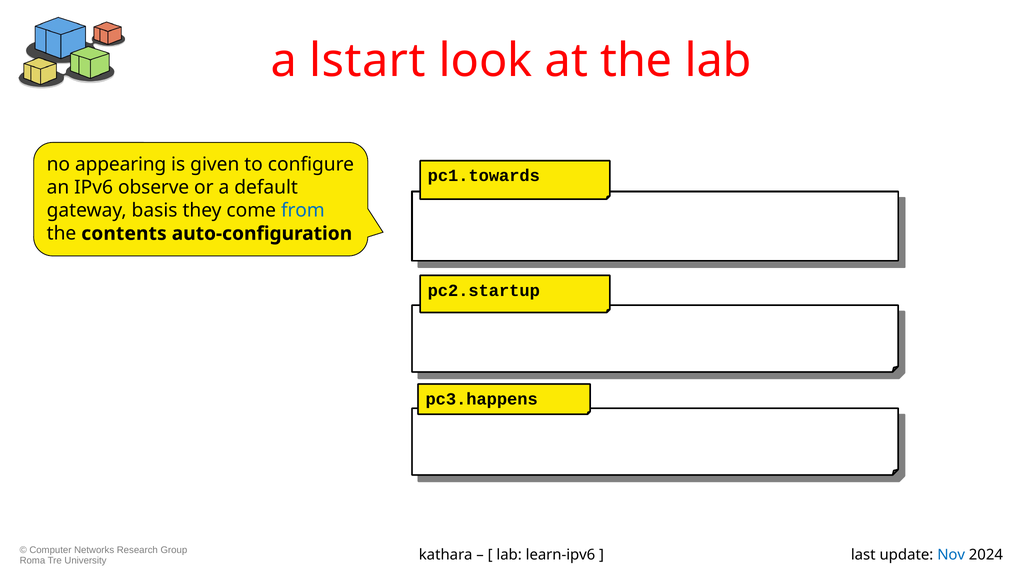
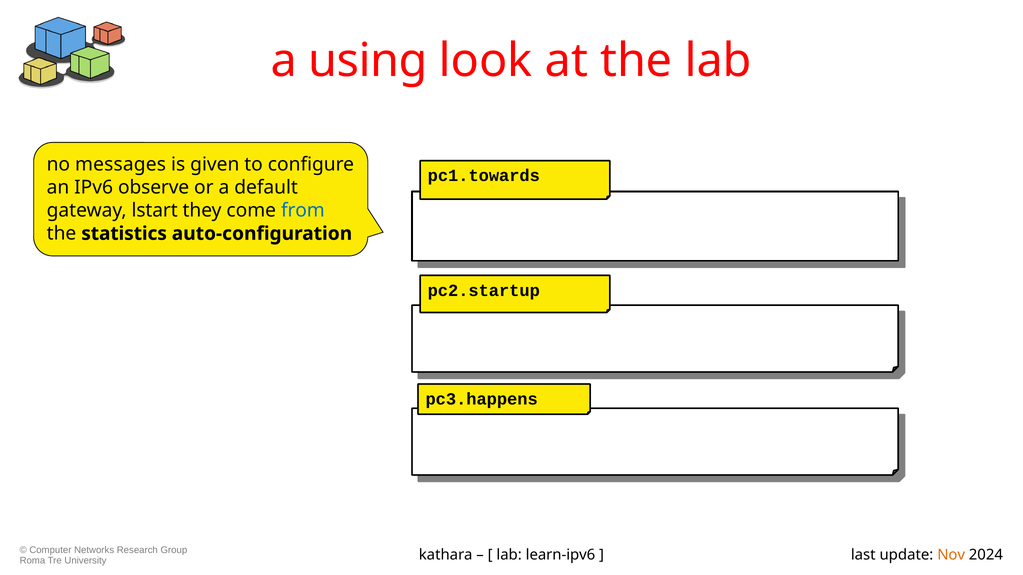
lstart: lstart -> using
appearing: appearing -> messages
basis: basis -> lstart
contents: contents -> statistics
Nov colour: blue -> orange
